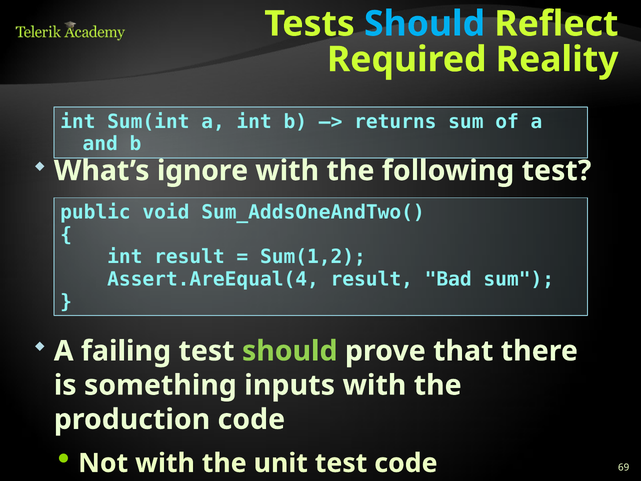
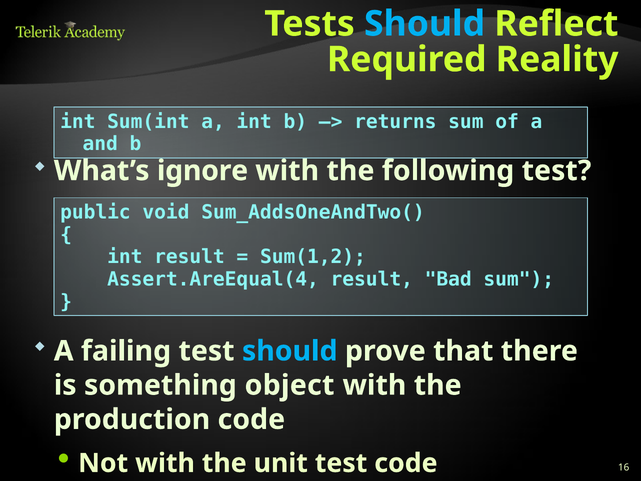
should at (290, 351) colour: light green -> light blue
inputs: inputs -> object
69: 69 -> 16
